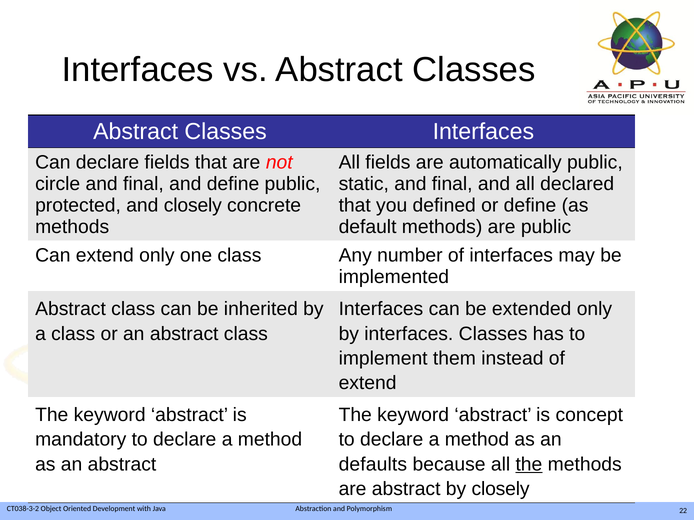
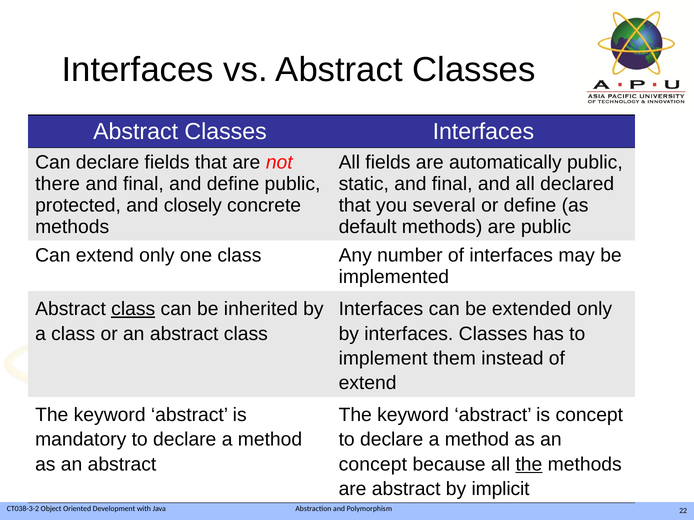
circle: circle -> there
defined: defined -> several
class at (133, 309) underline: none -> present
defaults at (373, 465): defaults -> concept
by closely: closely -> implicit
